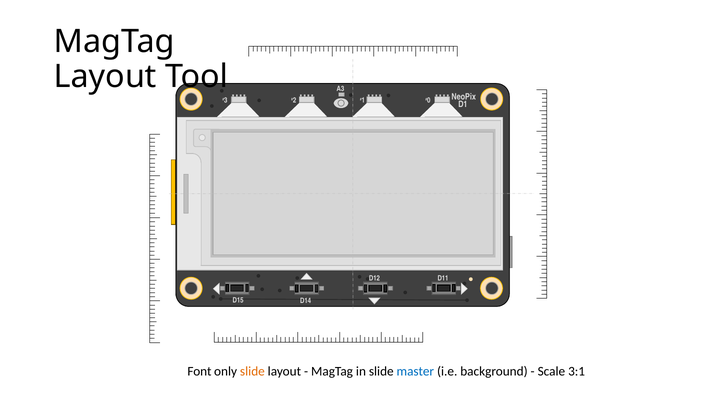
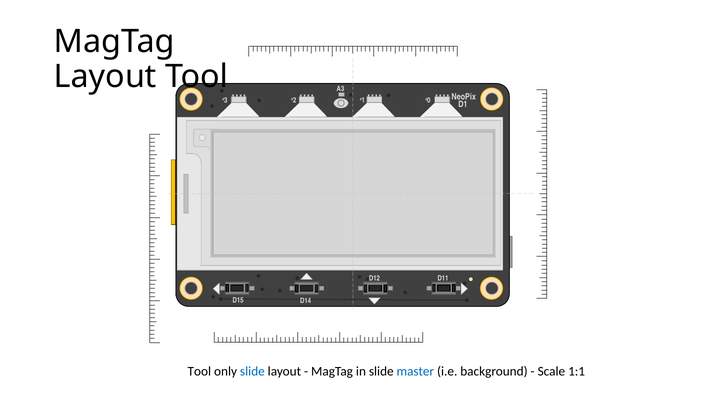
Font at (199, 371): Font -> Tool
slide at (252, 371) colour: orange -> blue
3:1: 3:1 -> 1:1
